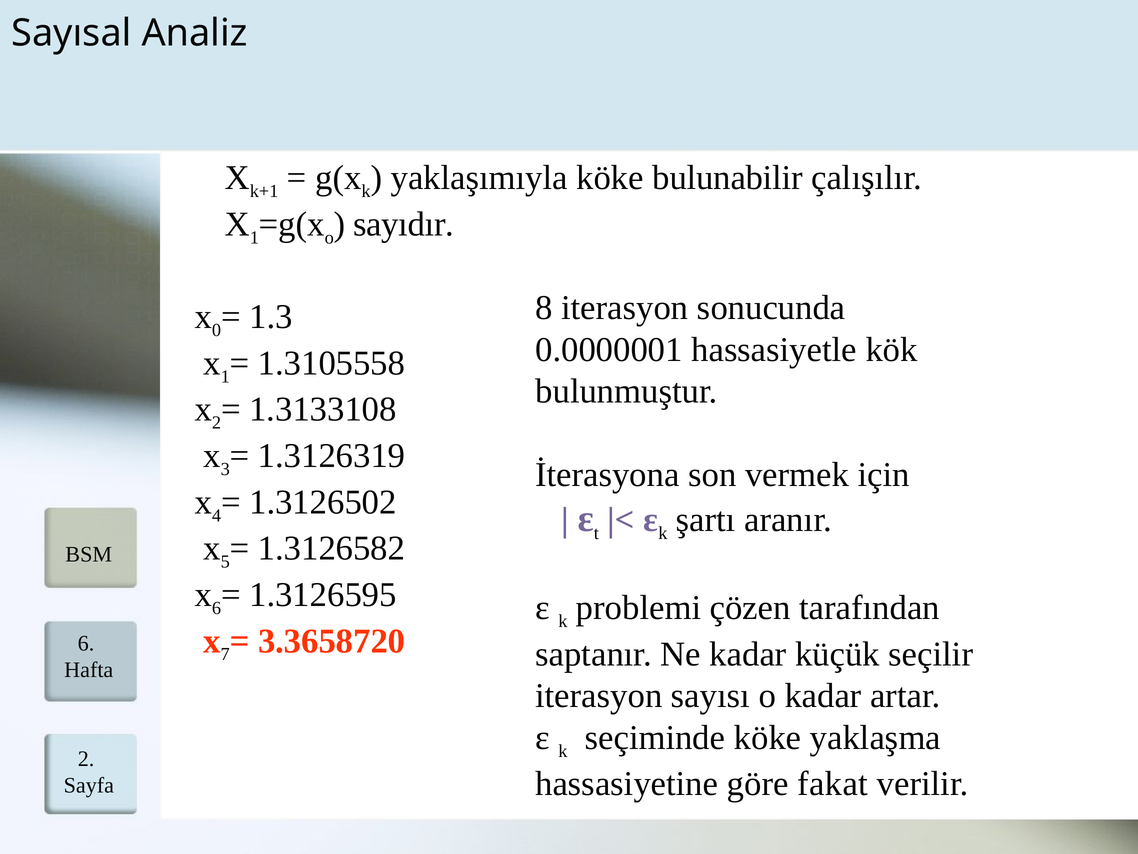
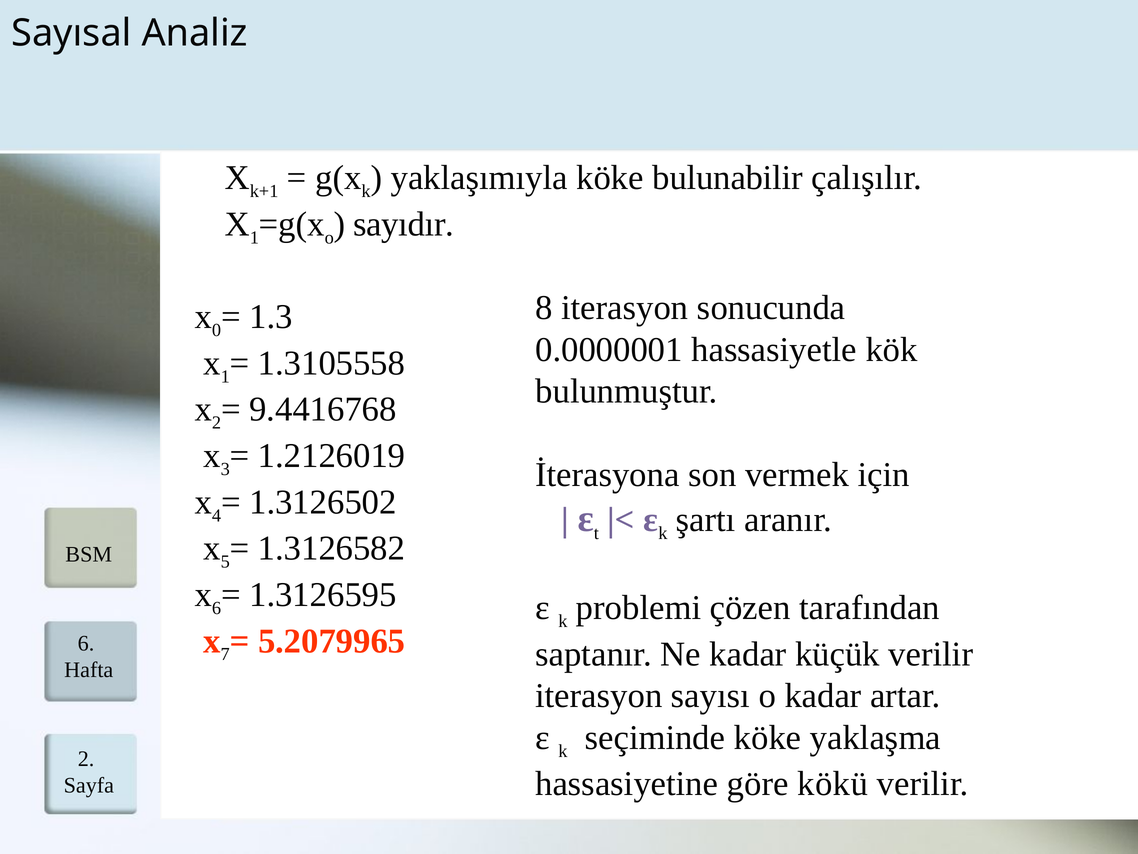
1.3133108: 1.3133108 -> 9.4416768
1.3126319: 1.3126319 -> 1.2126019
3.3658720: 3.3658720 -> 5.2079965
küçük seçilir: seçilir -> verilir
fakat: fakat -> kökü
